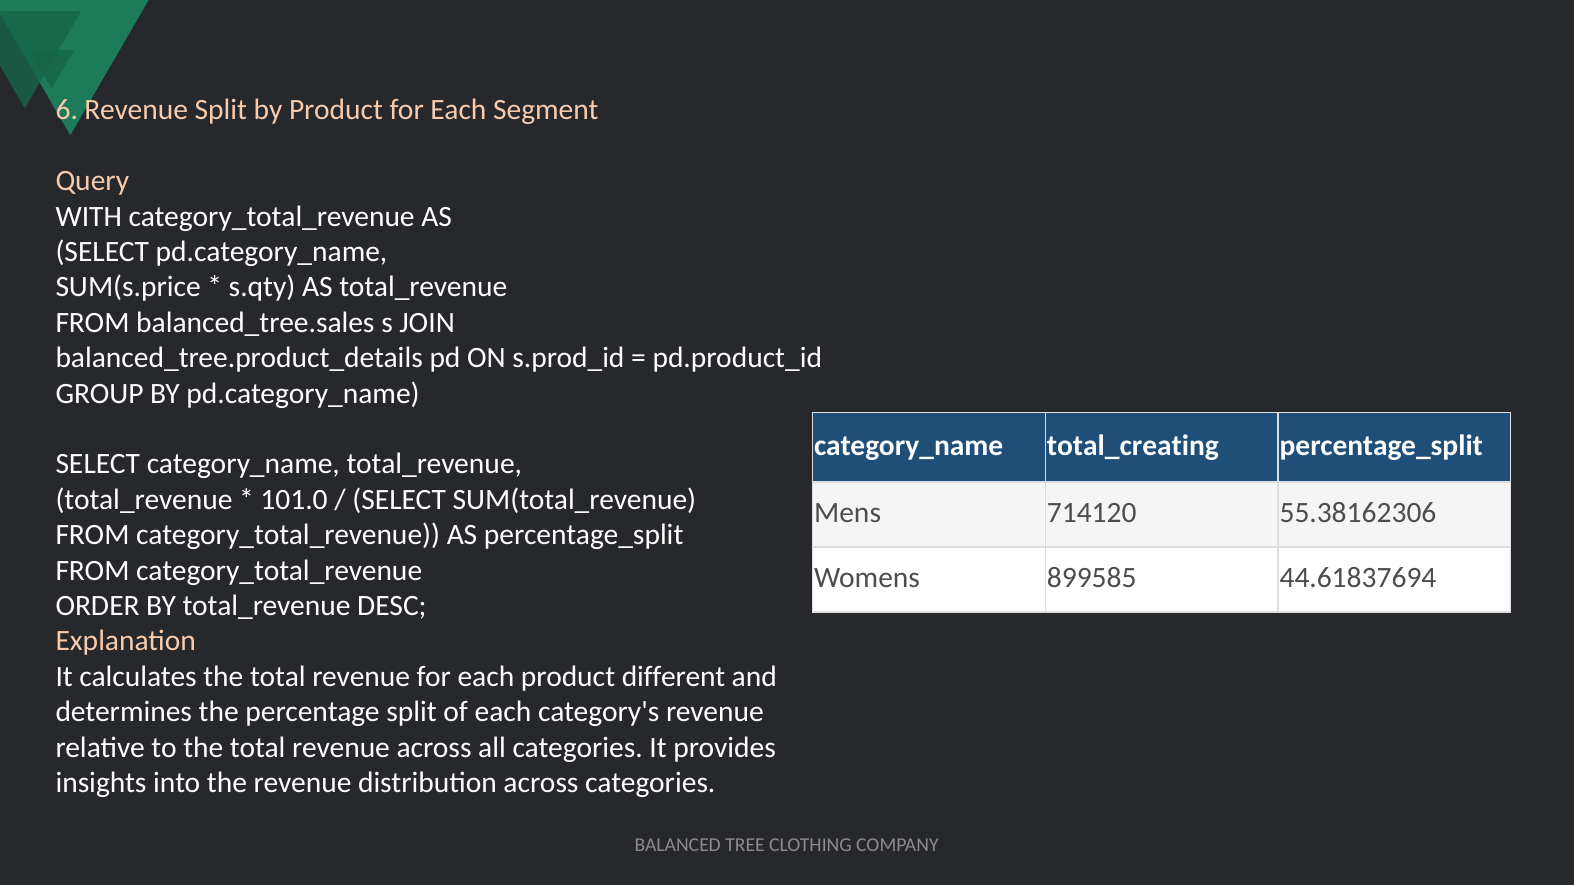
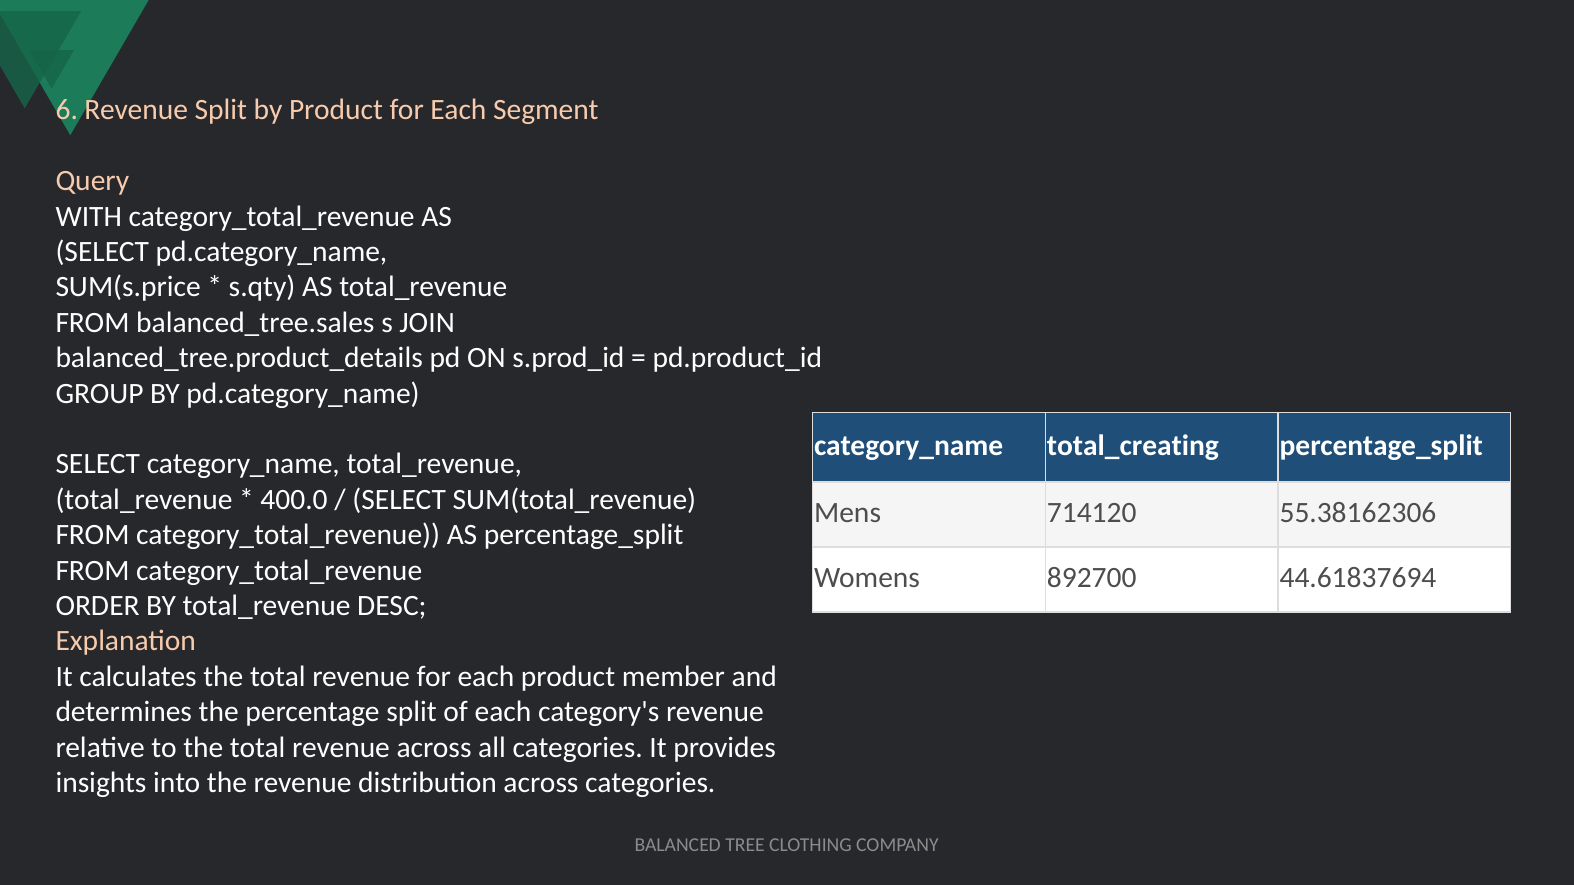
101.0: 101.0 -> 400.0
899585: 899585 -> 892700
different: different -> member
